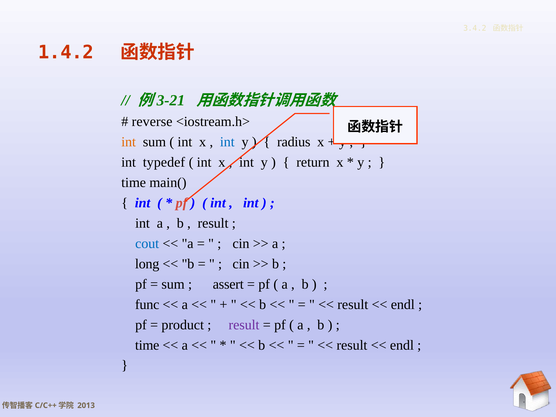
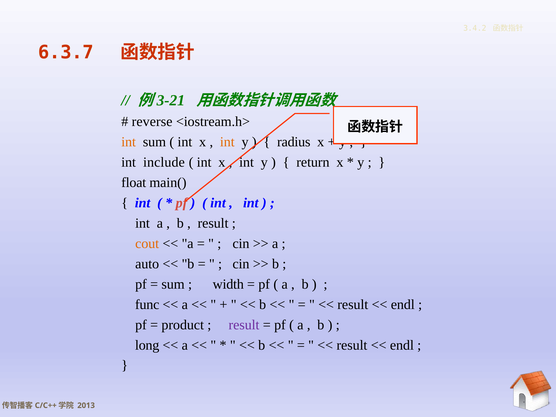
1.4.2: 1.4.2 -> 6.3.7
int at (227, 142) colour: blue -> orange
typedef: typedef -> include
time at (134, 183): time -> float
cout colour: blue -> orange
long: long -> auto
assert: assert -> width
time at (147, 345): time -> long
